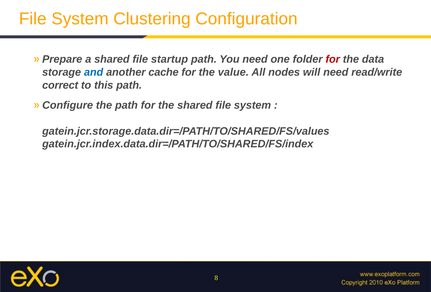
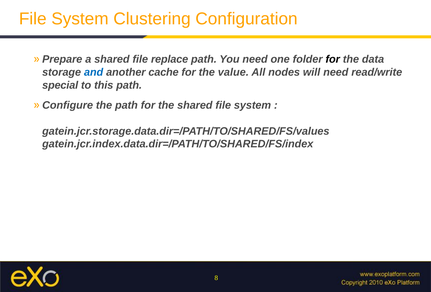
startup: startup -> replace
for at (333, 59) colour: red -> black
correct: correct -> special
